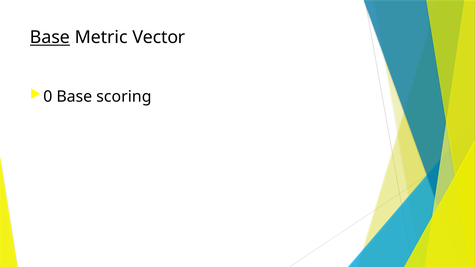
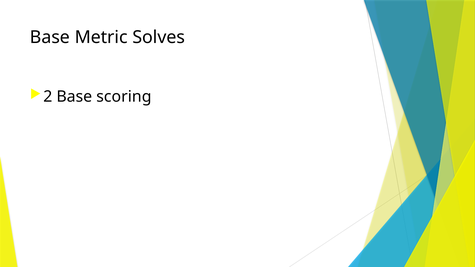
Base at (50, 37) underline: present -> none
Vector: Vector -> Solves
0: 0 -> 2
